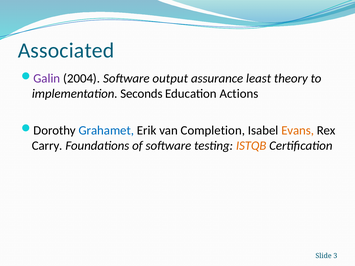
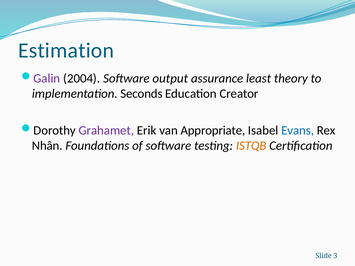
Associated: Associated -> Estimation
Actions: Actions -> Creator
Grahamet colour: blue -> purple
Completion: Completion -> Appropriate
Evans colour: orange -> blue
Carry: Carry -> Nhân
